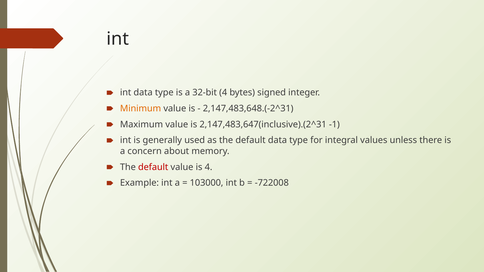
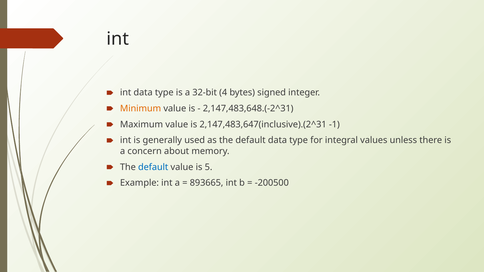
default at (153, 167) colour: red -> blue
is 4: 4 -> 5
103000: 103000 -> 893665
-722008: -722008 -> -200500
